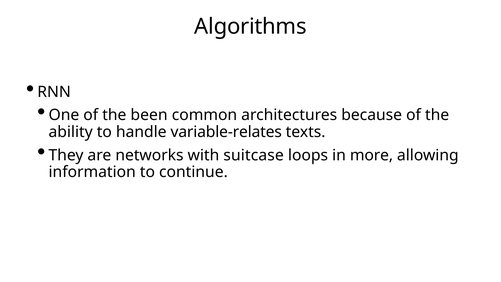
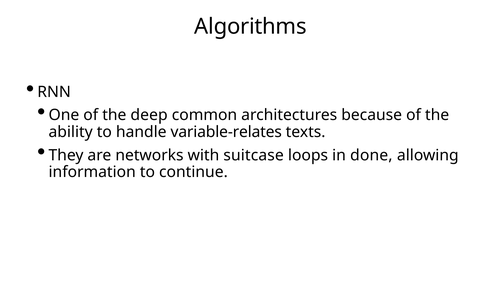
been: been -> deep
more: more -> done
